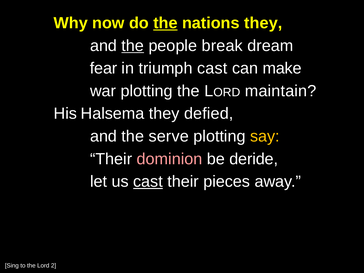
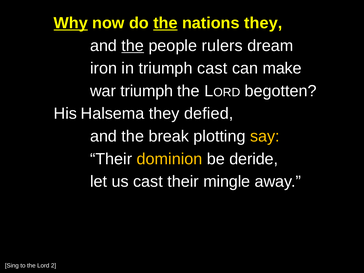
Why underline: none -> present
break: break -> rulers
fear: fear -> iron
war plotting: plotting -> triumph
maintain: maintain -> begotten
serve: serve -> break
dominion colour: pink -> yellow
cast at (148, 182) underline: present -> none
pieces: pieces -> mingle
